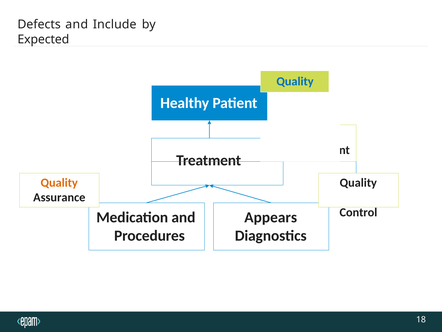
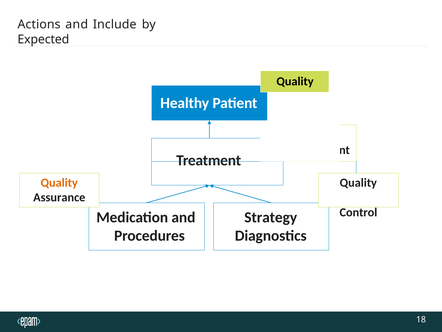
Defects: Defects -> Actions
Quality at (295, 81) colour: blue -> black
Appears: Appears -> Strategy
